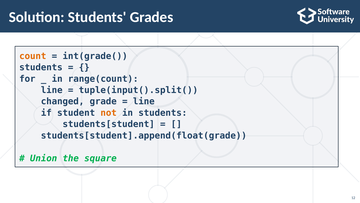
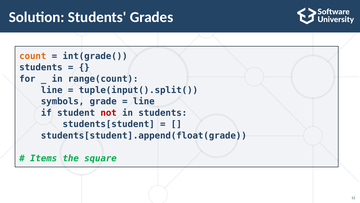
changed: changed -> symbols
not colour: orange -> red
Union: Union -> Items
